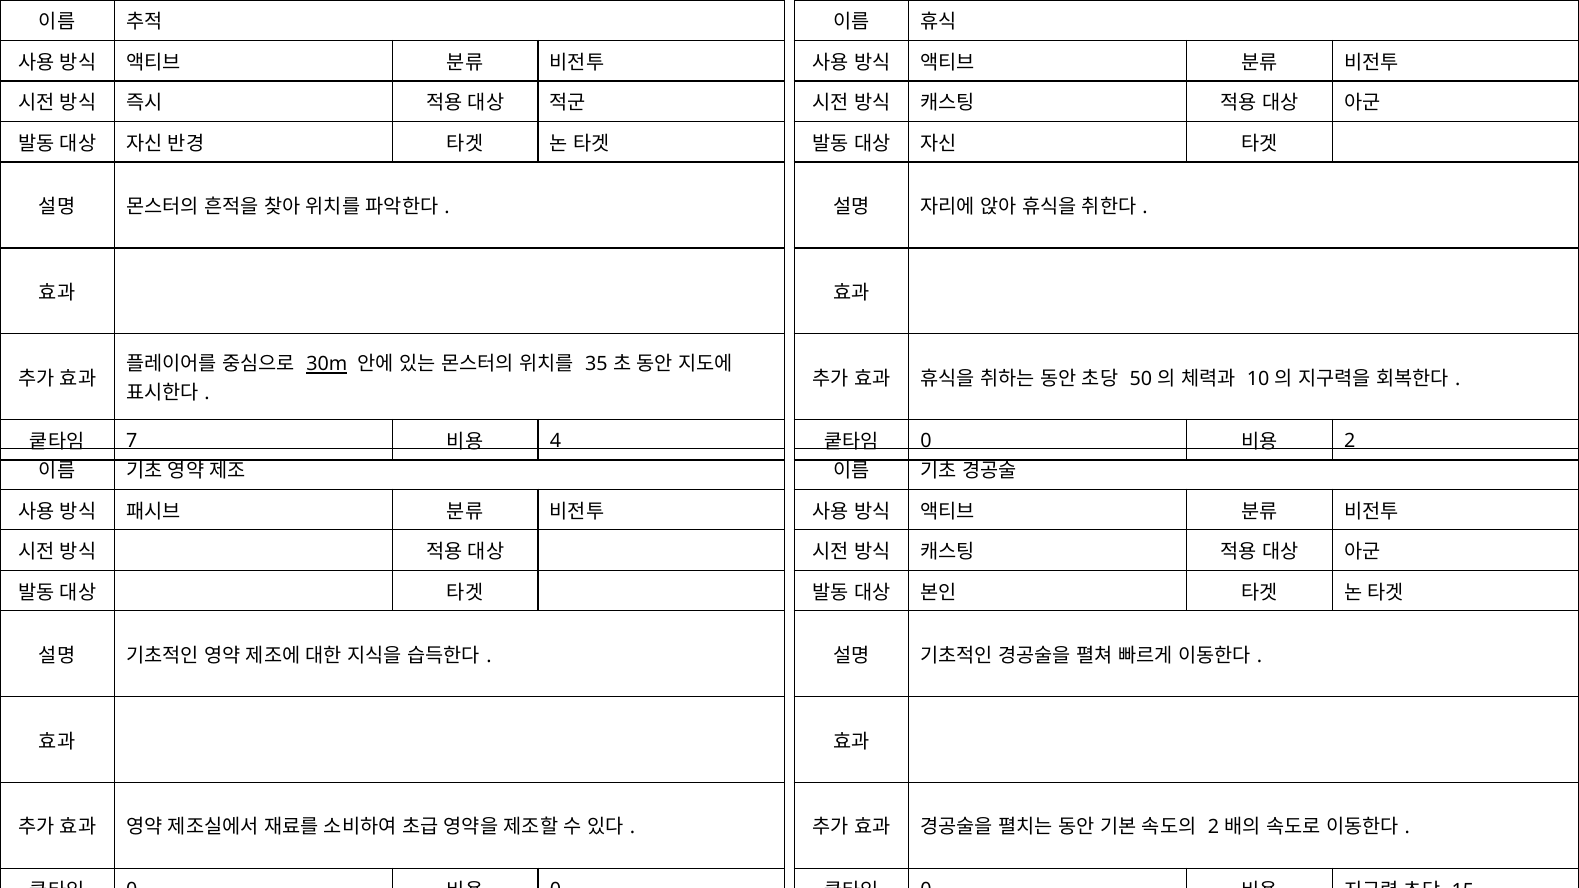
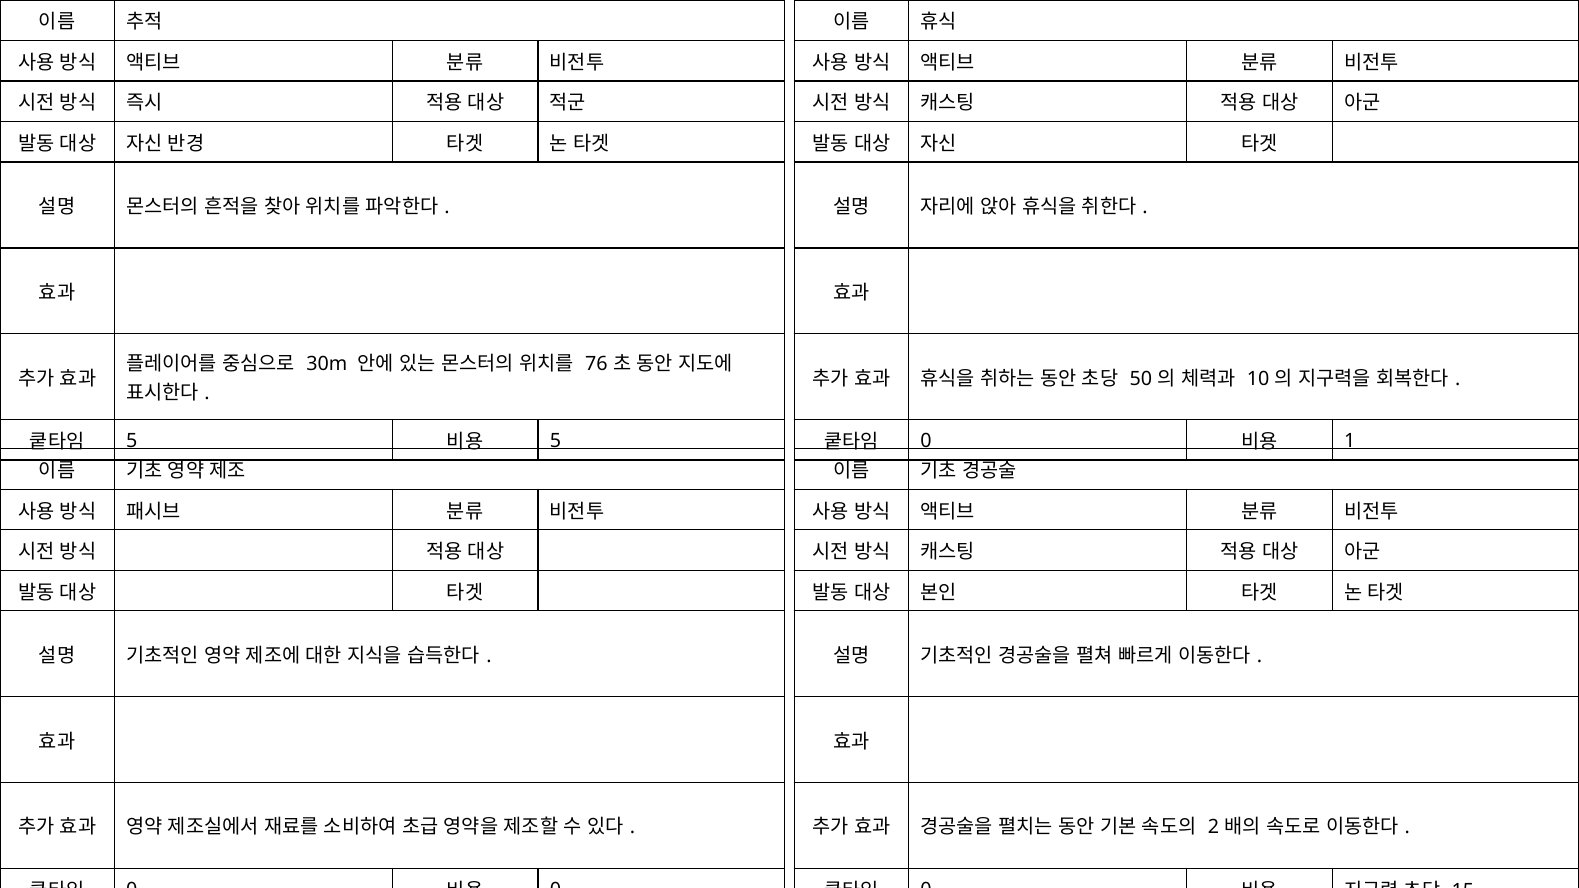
30m underline: present -> none
35: 35 -> 76
7 at (132, 441): 7 -> 5
4 at (555, 441): 4 -> 5
2 at (1350, 441): 2 -> 1
